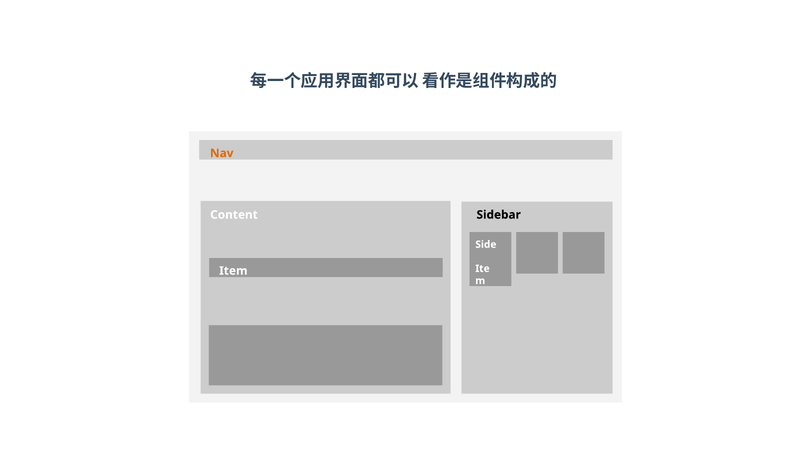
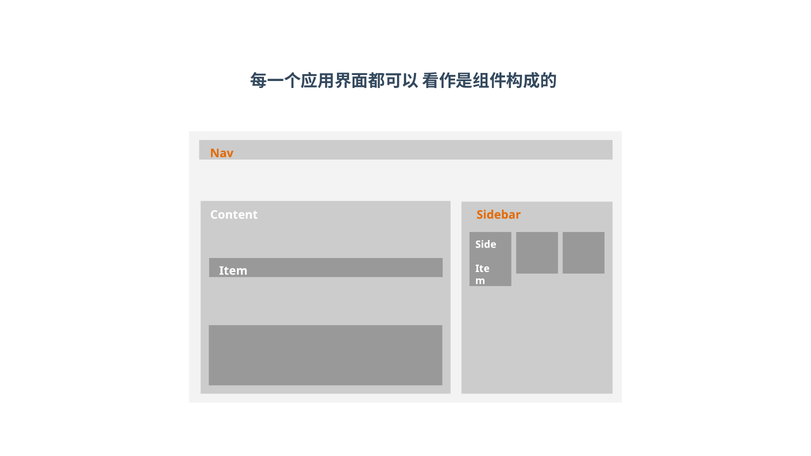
Sidebar colour: black -> orange
